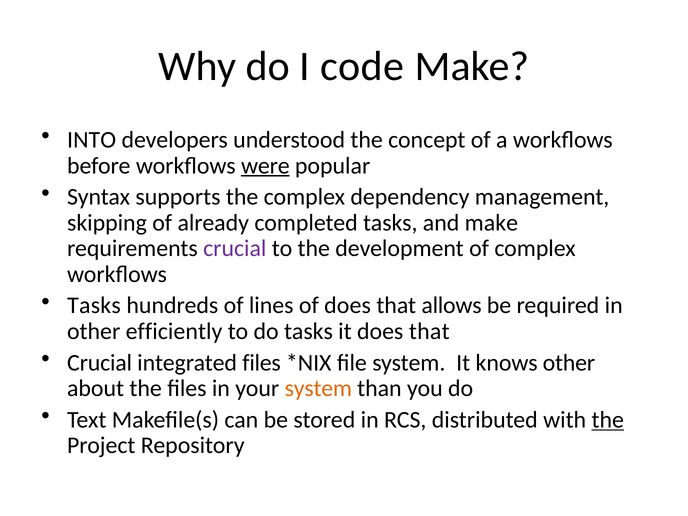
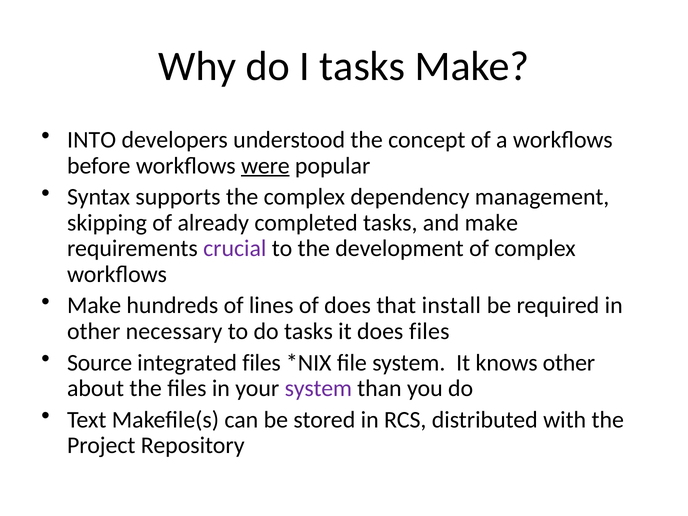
I code: code -> tasks
Tasks at (94, 306): Tasks -> Make
allows: allows -> install
efficiently: efficiently -> necessary
it does that: that -> files
Crucial at (100, 363): Crucial -> Source
system at (318, 388) colour: orange -> purple
the at (608, 420) underline: present -> none
